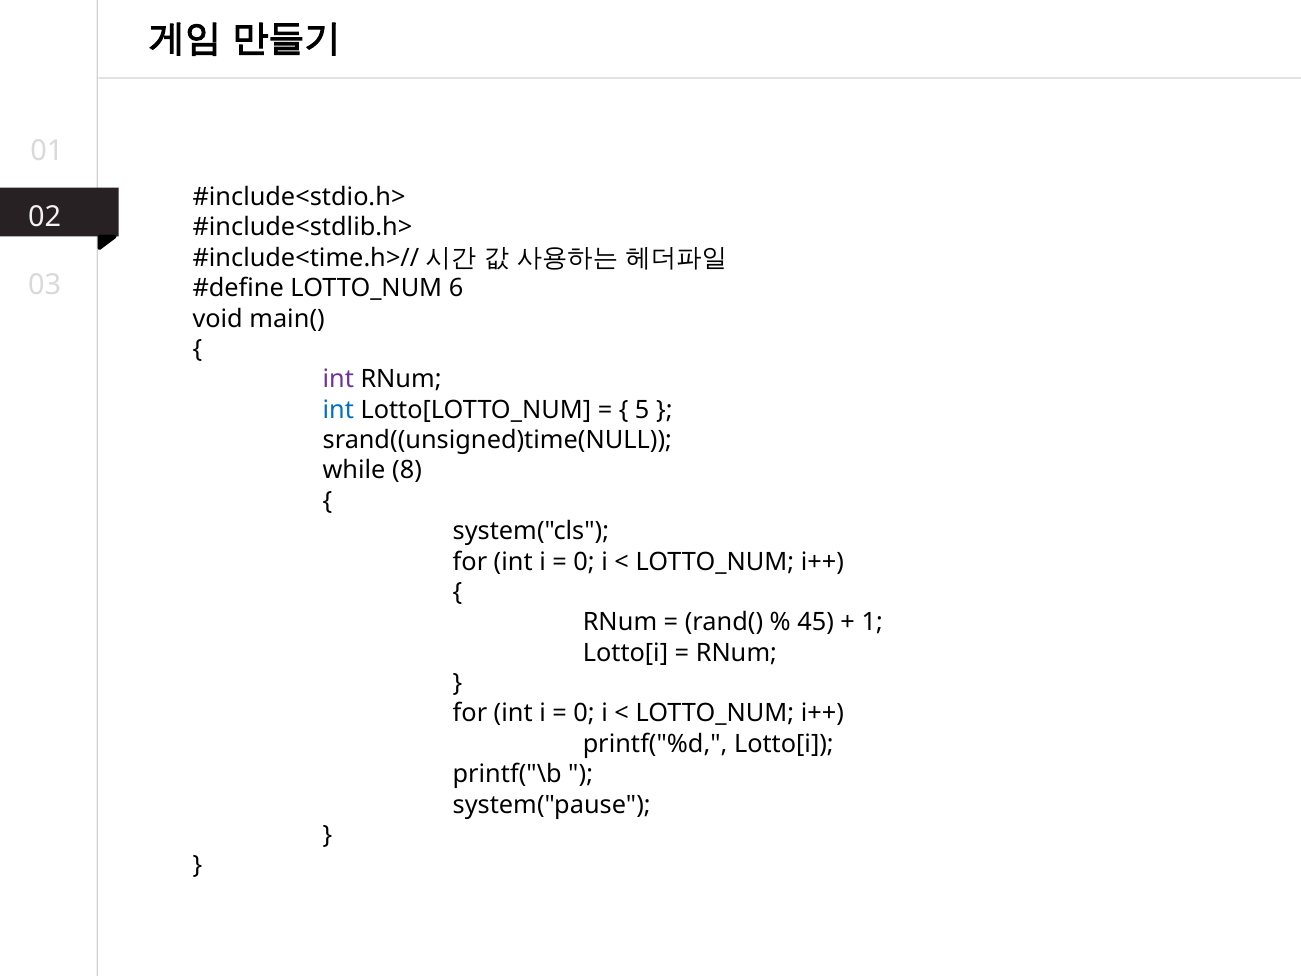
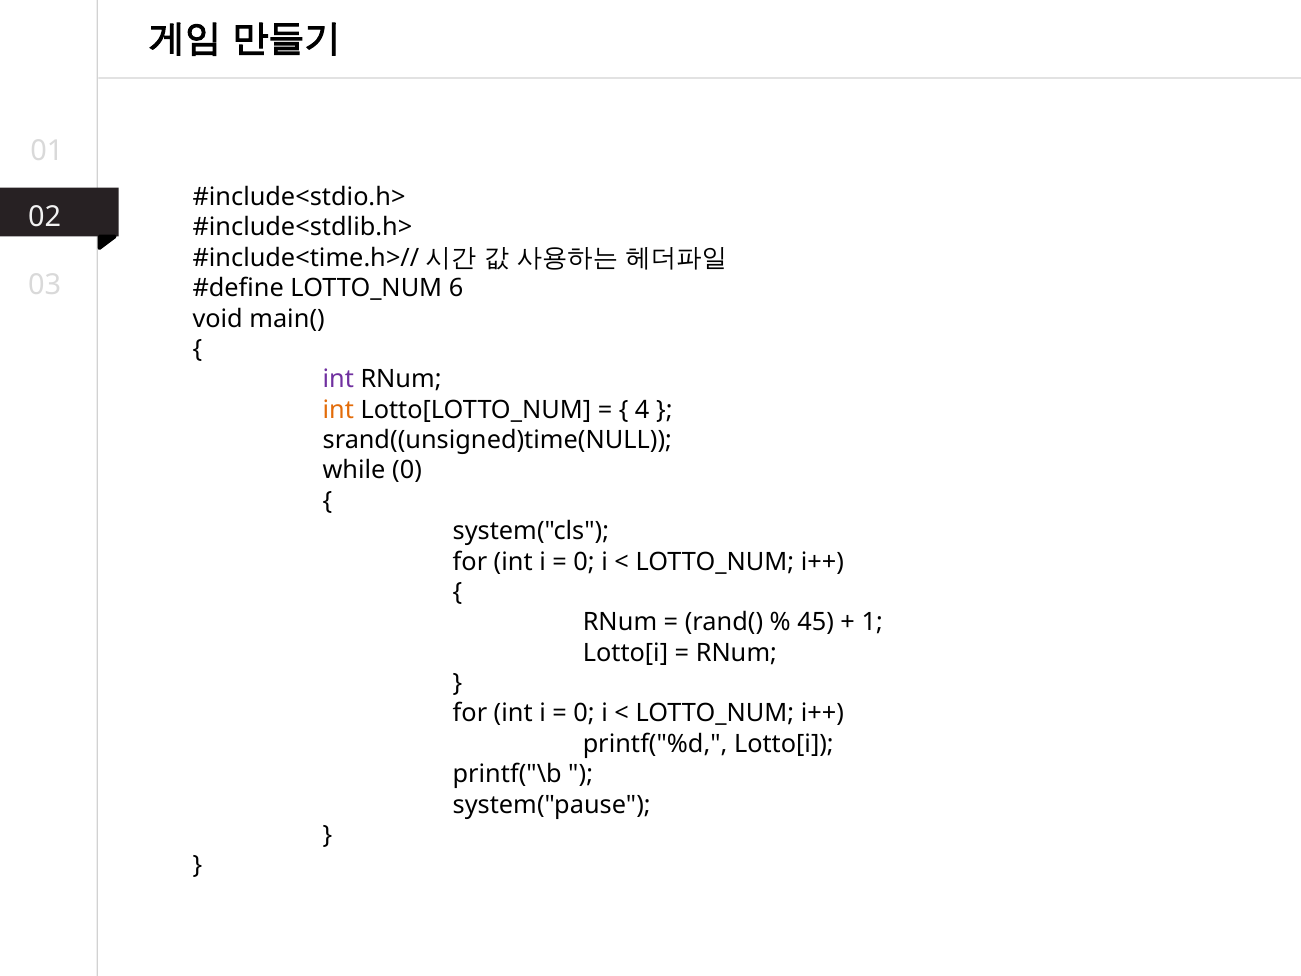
int at (338, 410) colour: blue -> orange
5: 5 -> 4
while 8: 8 -> 0
